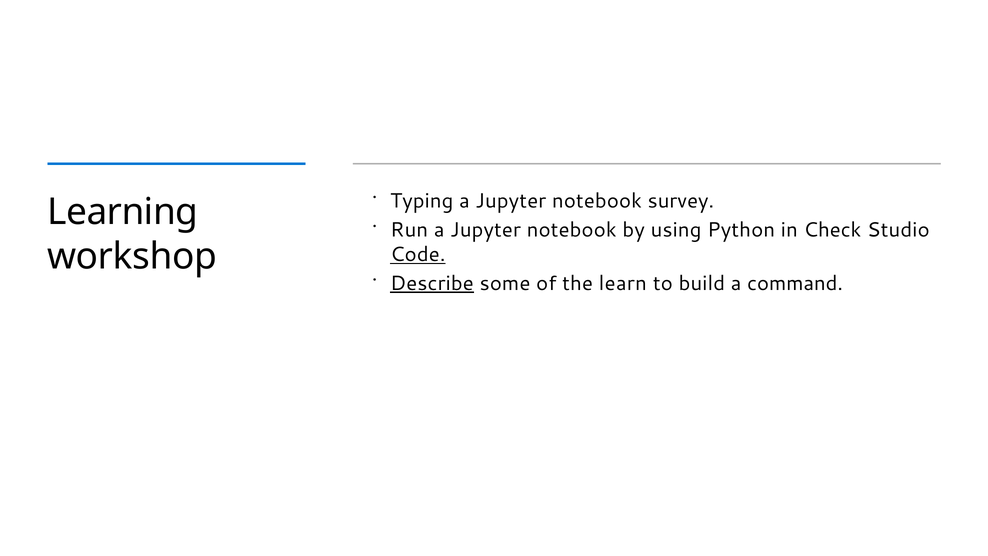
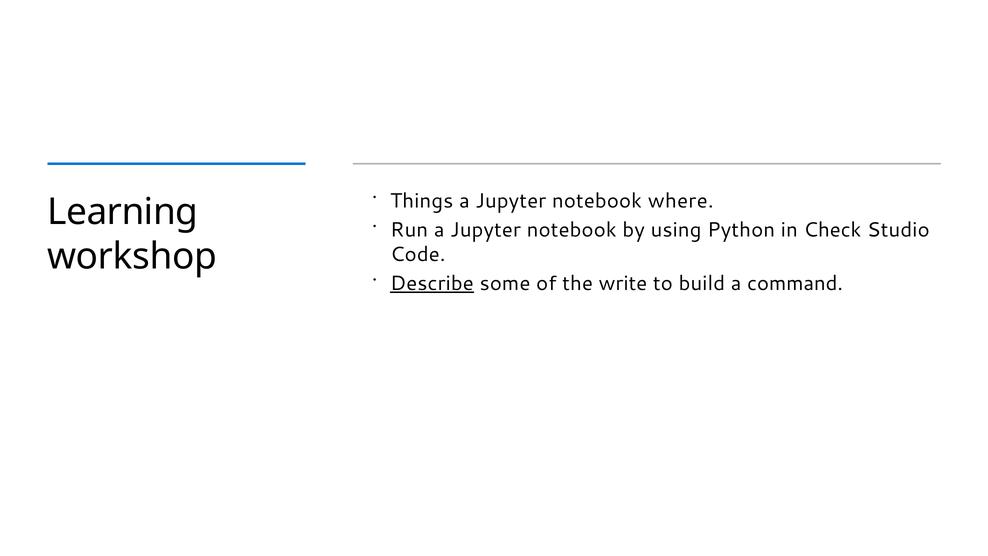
Typing: Typing -> Things
survey: survey -> where
Code underline: present -> none
learn: learn -> write
